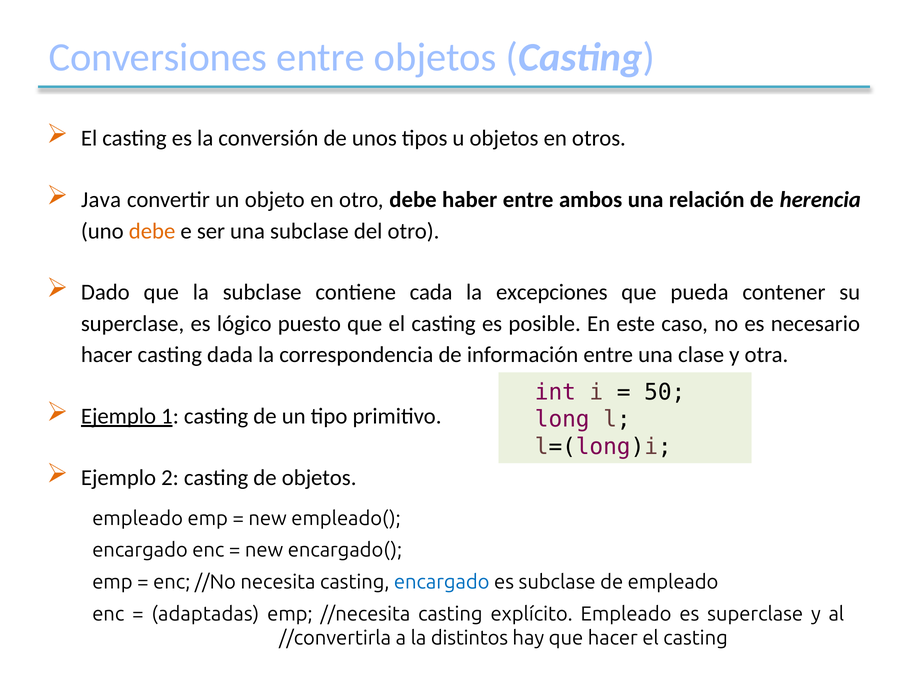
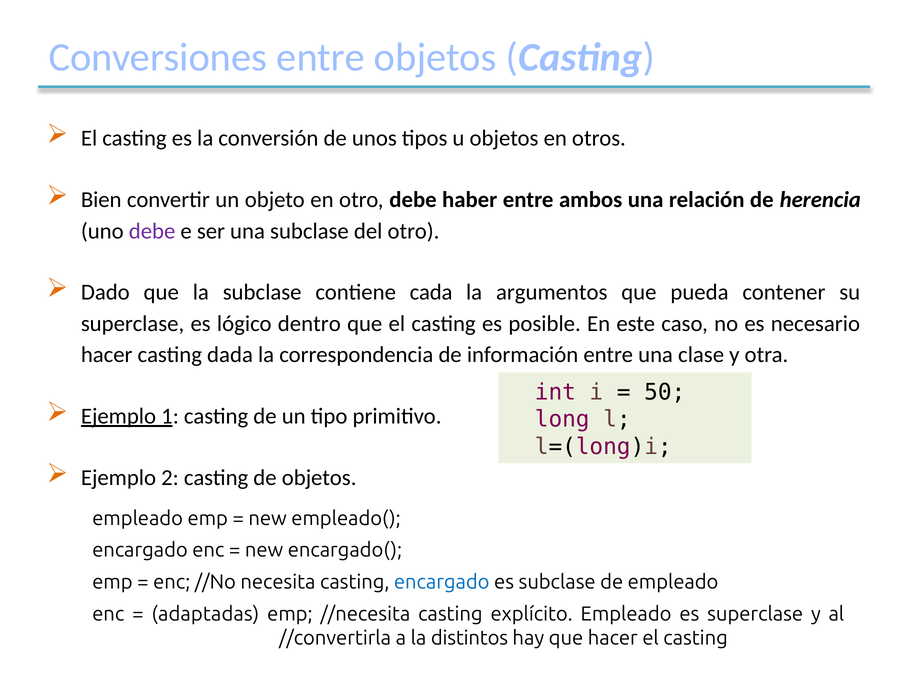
Java: Java -> Bien
debe at (152, 231) colour: orange -> purple
excepciones: excepciones -> argumentos
puesto: puesto -> dentro
